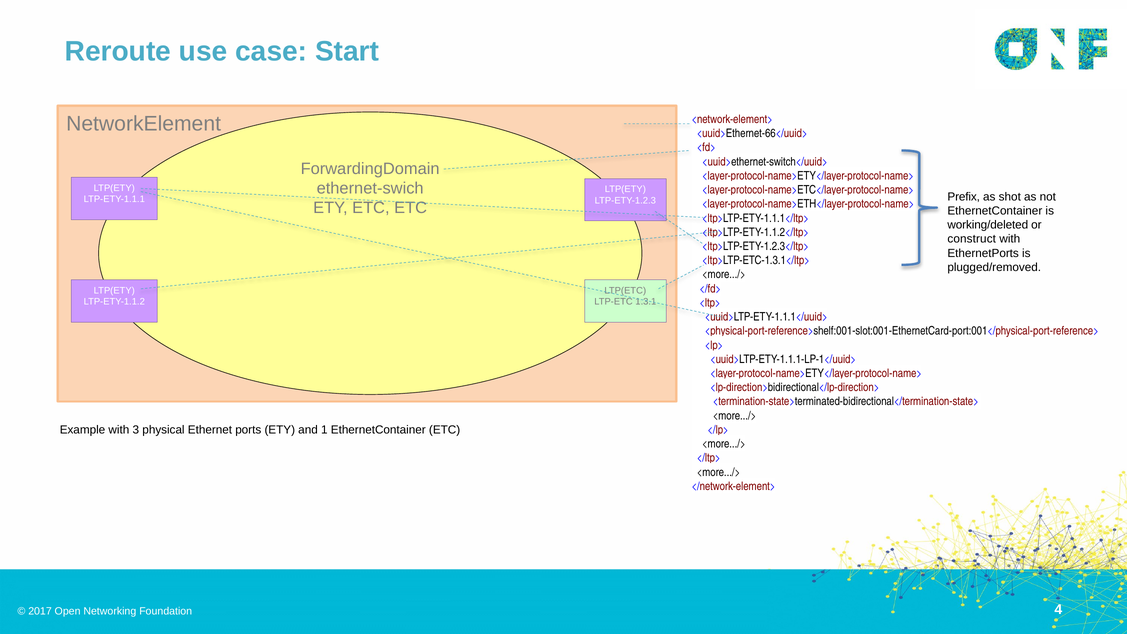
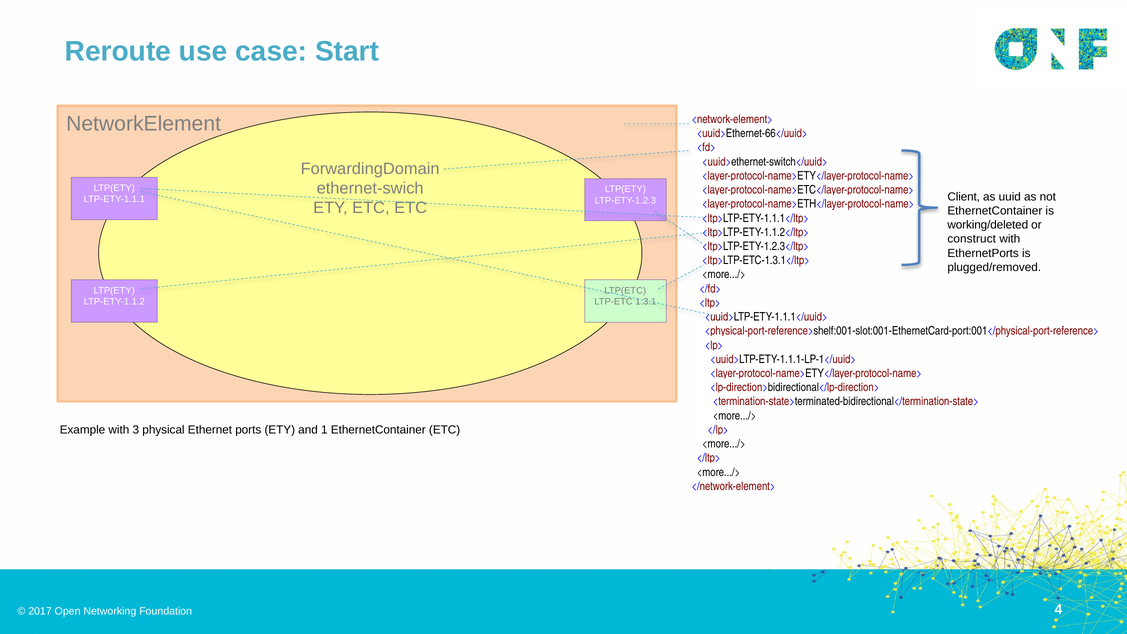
Prefix: Prefix -> Client
shot: shot -> uuid
